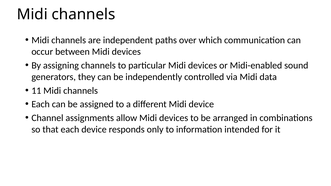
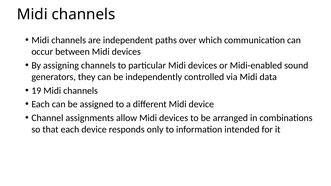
11: 11 -> 19
